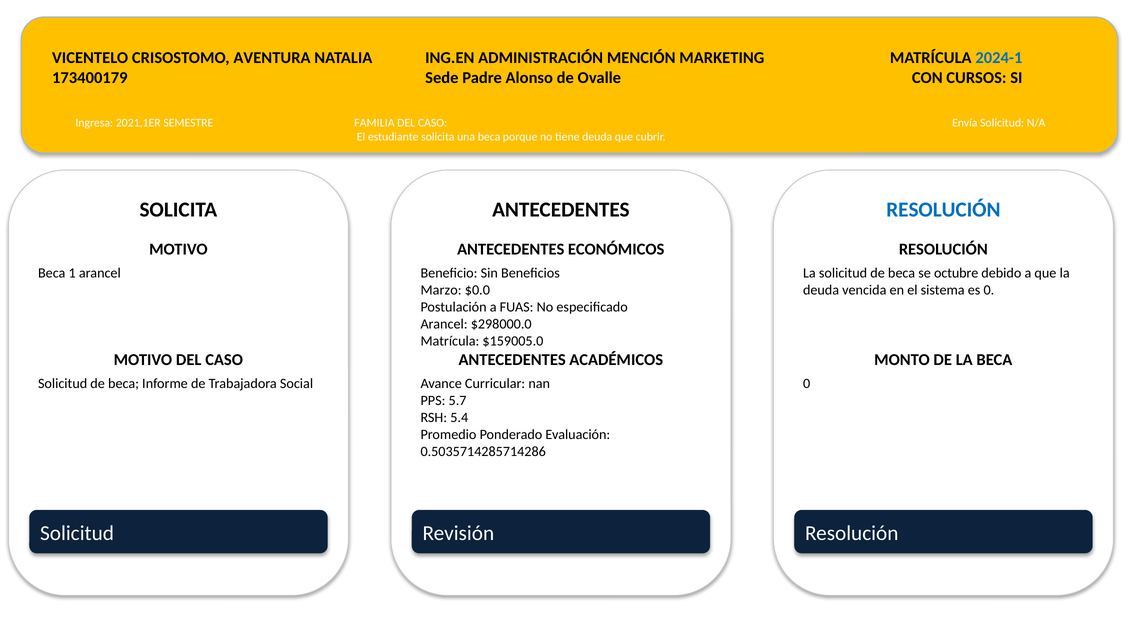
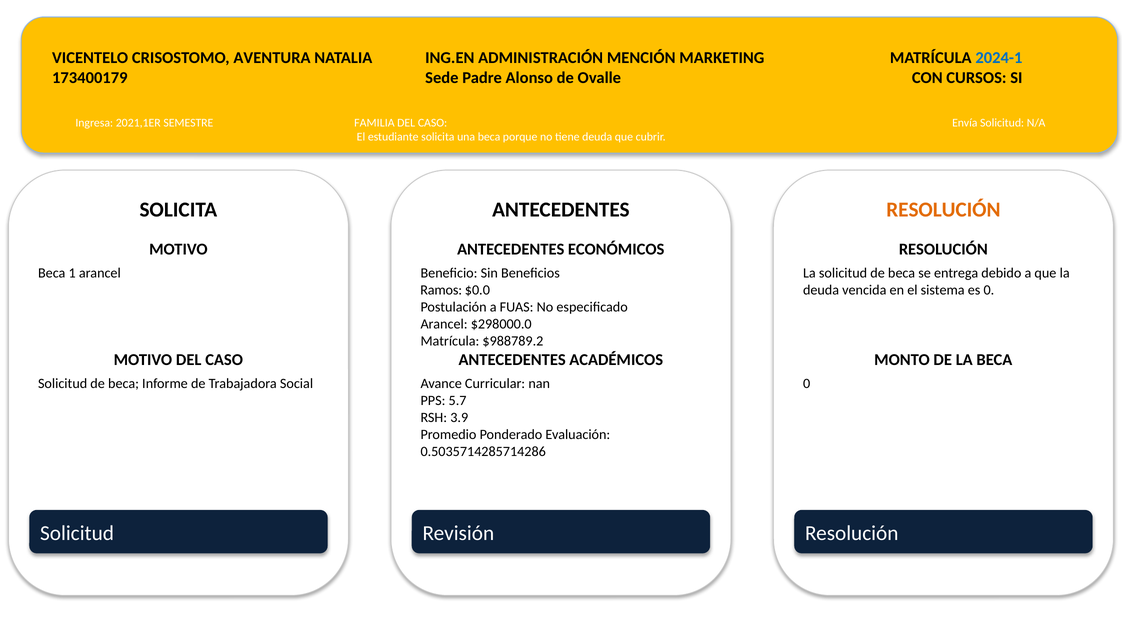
RESOLUCIÓN at (943, 210) colour: blue -> orange
octubre: octubre -> entrega
Marzo: Marzo -> Ramos
$159005.0: $159005.0 -> $988789.2
5.4: 5.4 -> 3.9
